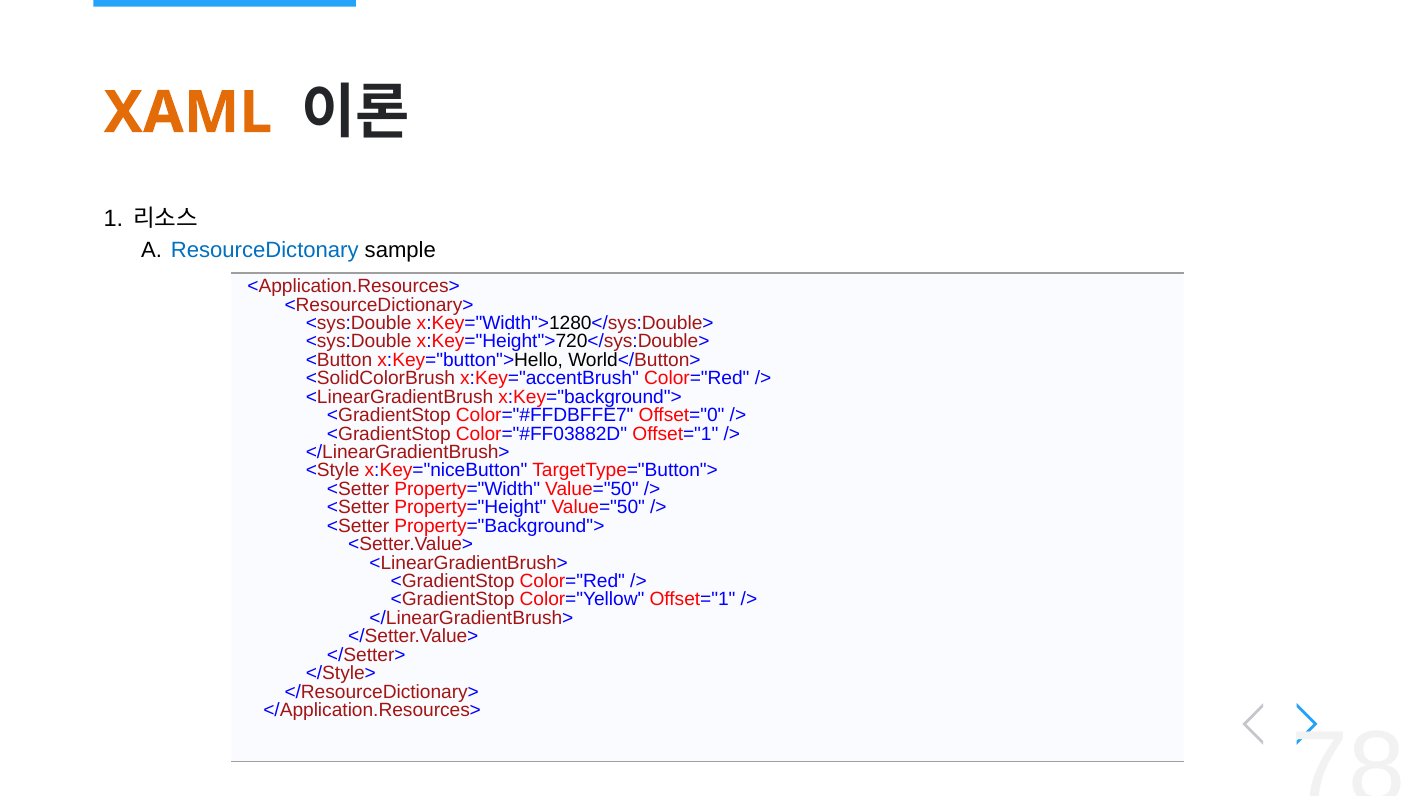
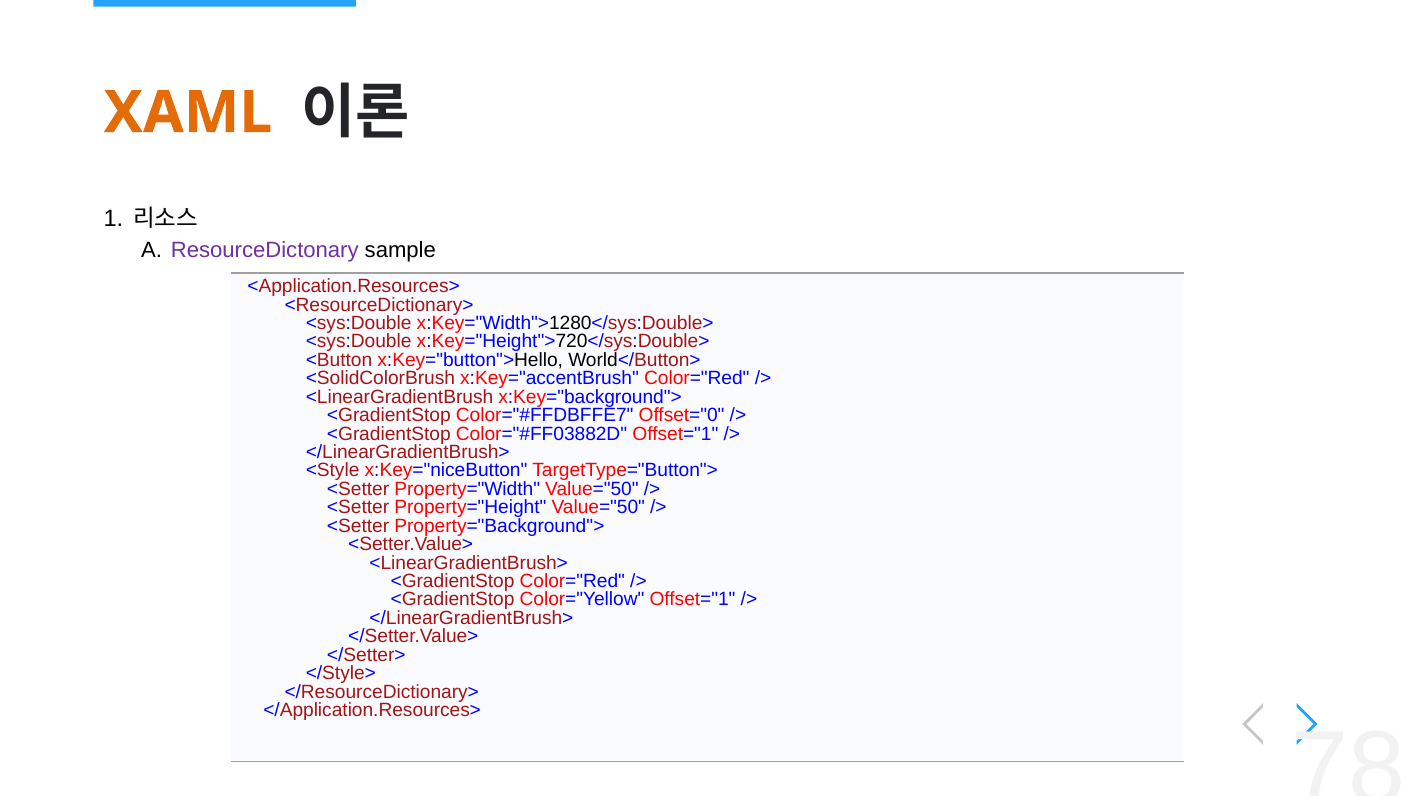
ResourceDictonary colour: blue -> purple
